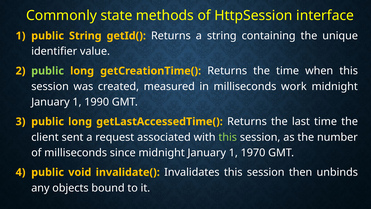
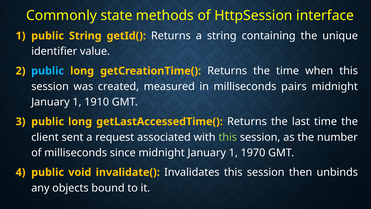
public at (48, 71) colour: light green -> light blue
work: work -> pairs
1990: 1990 -> 1910
